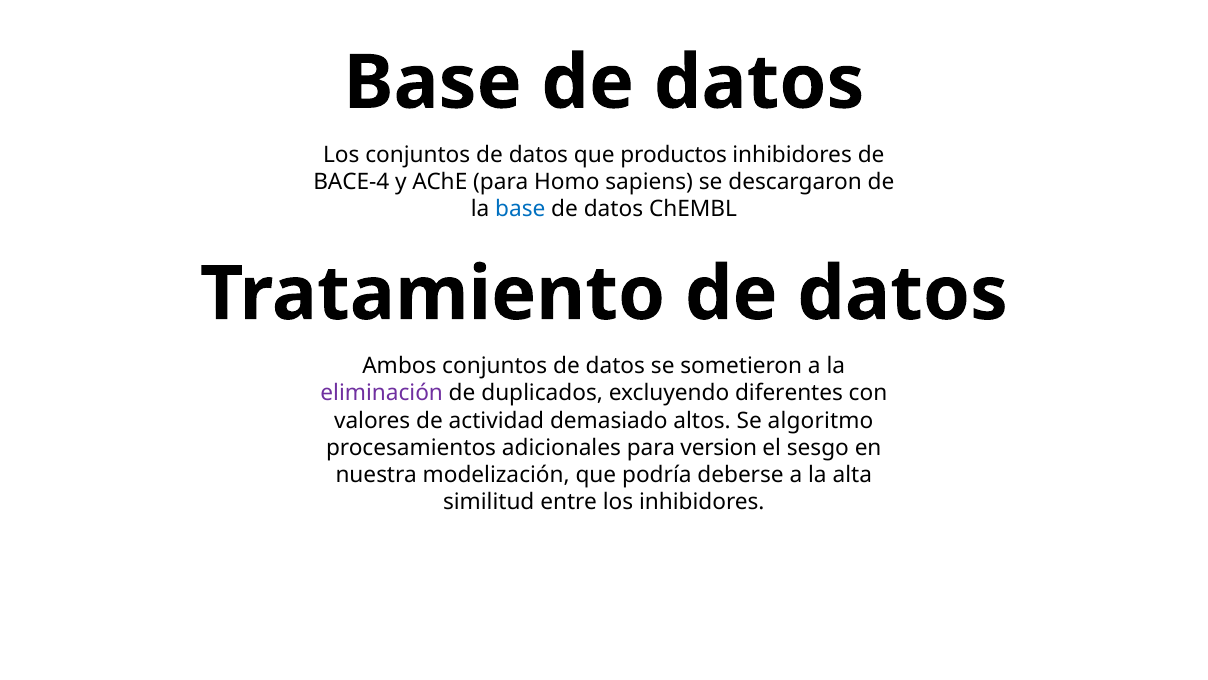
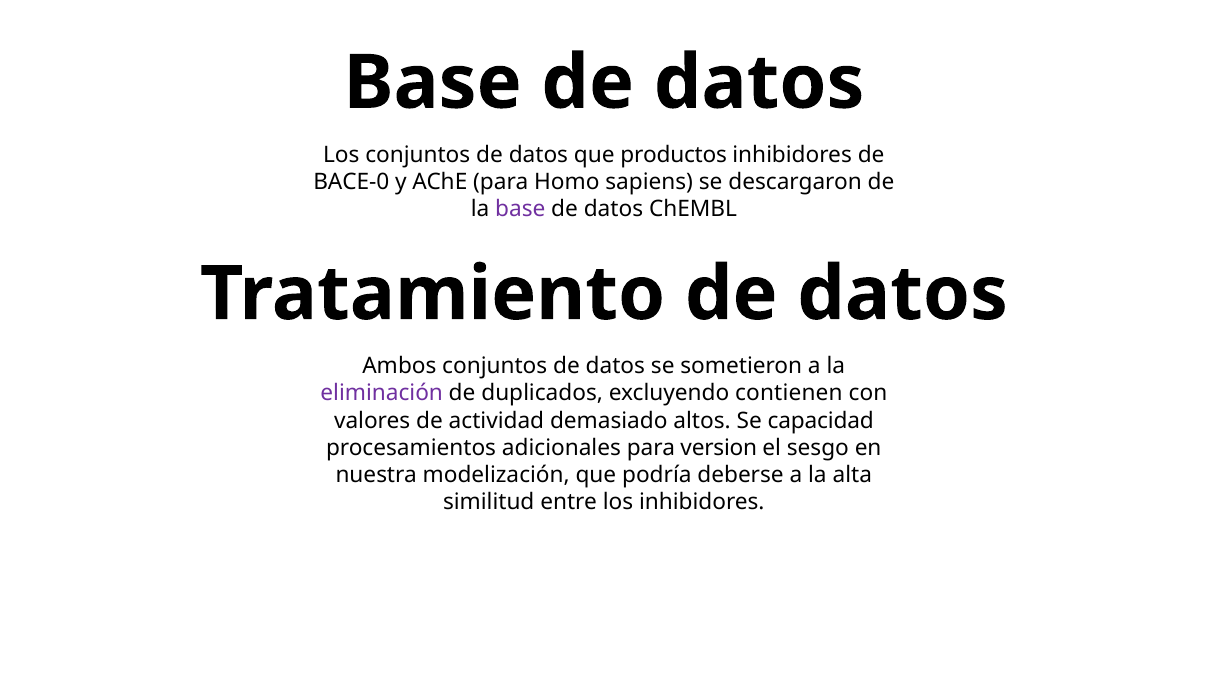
BACE-4: BACE-4 -> BACE-0
base at (520, 209) colour: blue -> purple
diferentes: diferentes -> contienen
algoritmo: algoritmo -> capacidad
